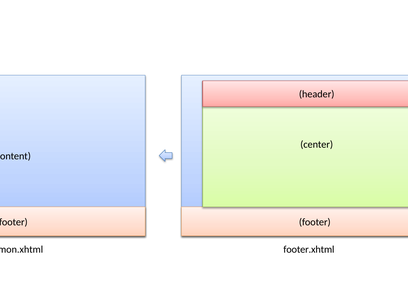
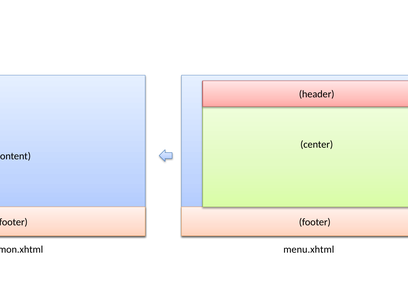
footer.xhtml: footer.xhtml -> menu.xhtml
